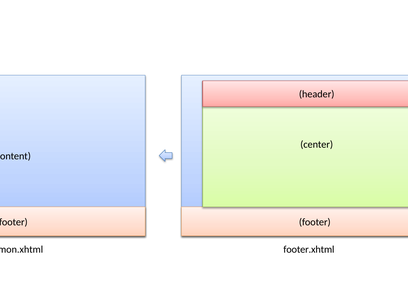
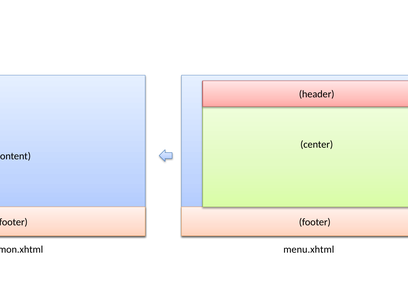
footer.xhtml: footer.xhtml -> menu.xhtml
